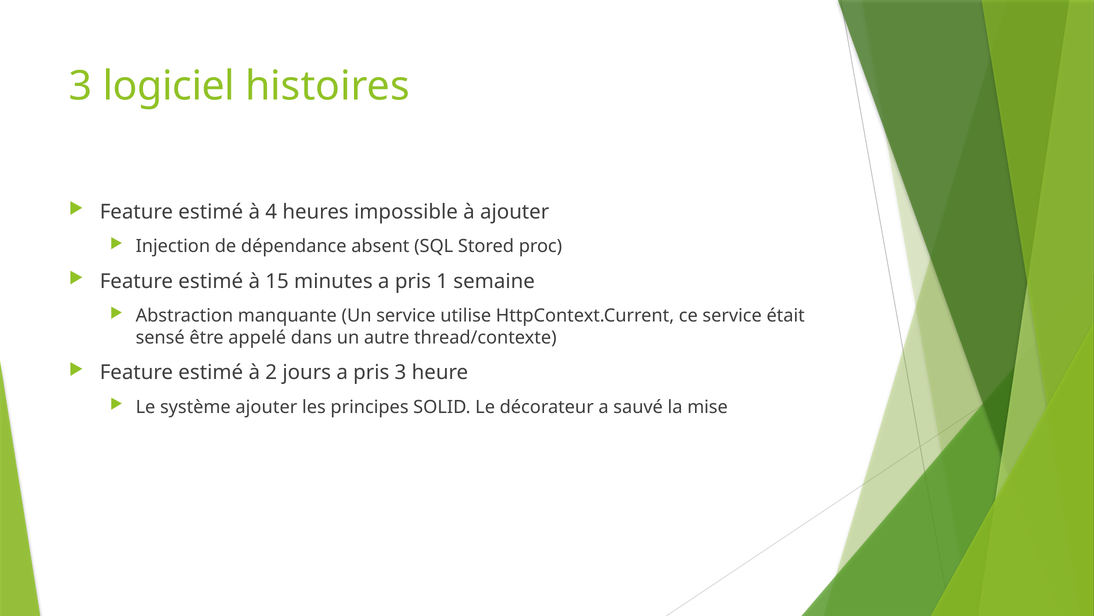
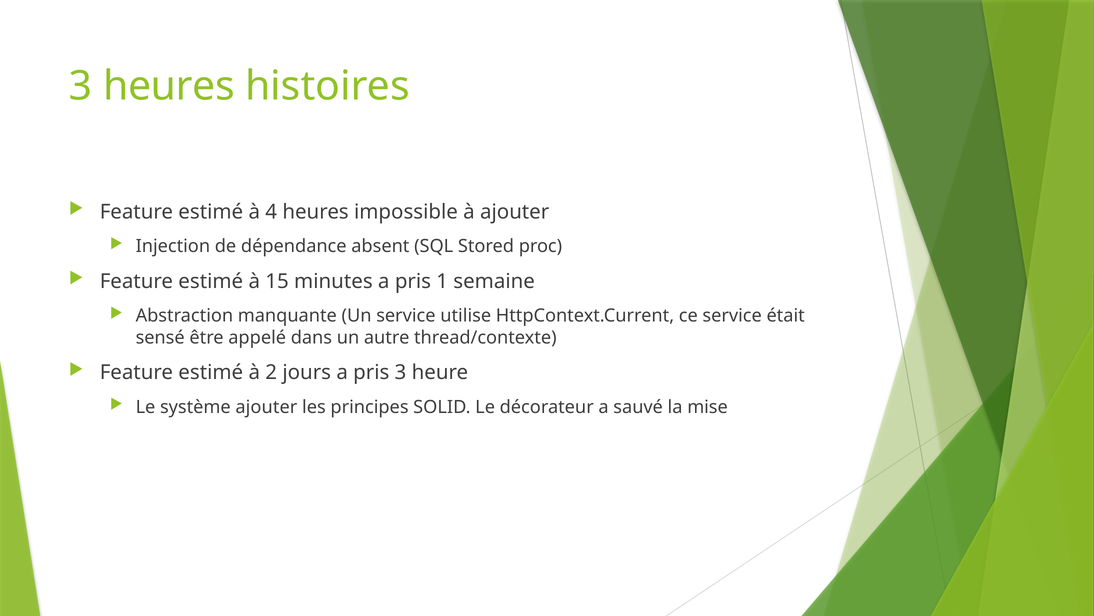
3 logiciel: logiciel -> heures
